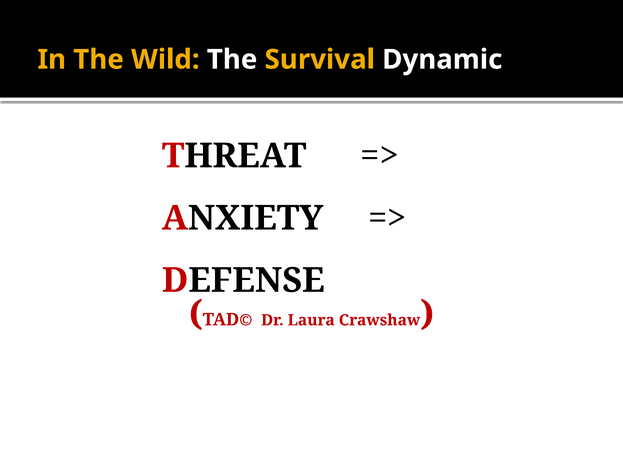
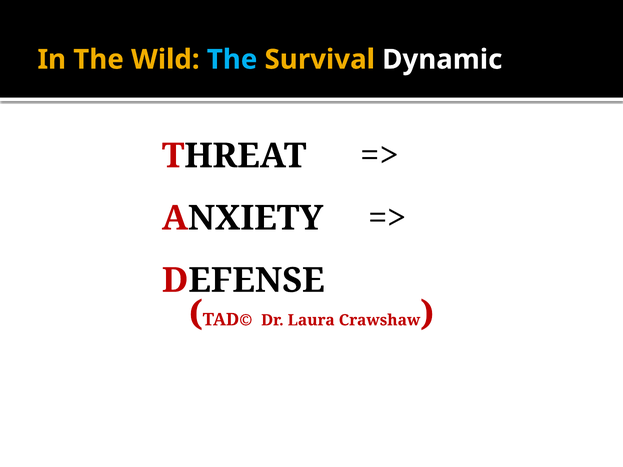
The at (232, 60) colour: white -> light blue
